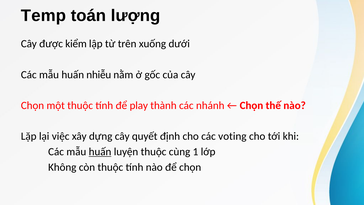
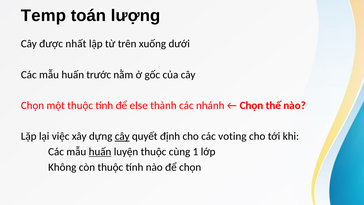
kiểm: kiểm -> nhất
nhiễu: nhiễu -> trước
play: play -> else
cây at (122, 136) underline: none -> present
